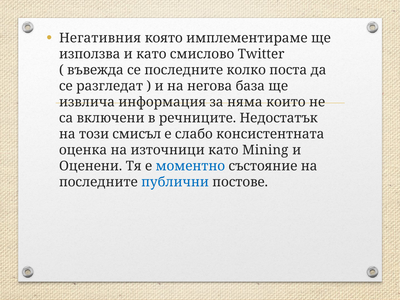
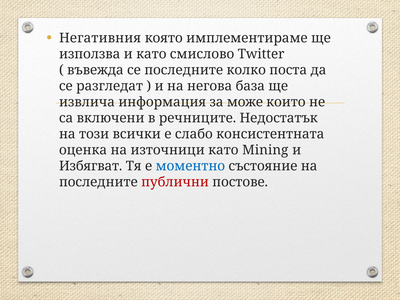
няма: няма -> може
смисъл: смисъл -> всички
Оценени: Оценени -> Избягват
публични colour: blue -> red
